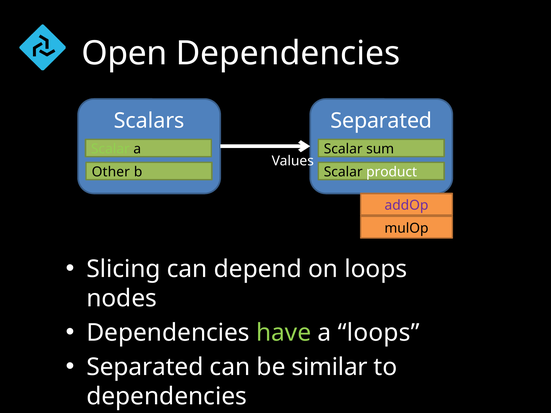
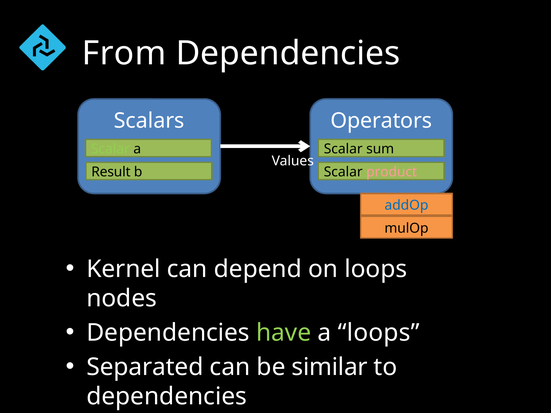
Open: Open -> From
Separated at (381, 121): Separated -> Operators
Other: Other -> Result
product colour: white -> pink
addOp colour: purple -> blue
Slicing: Slicing -> Kernel
